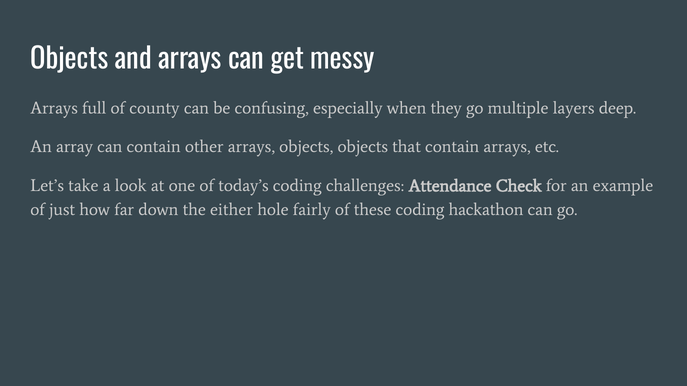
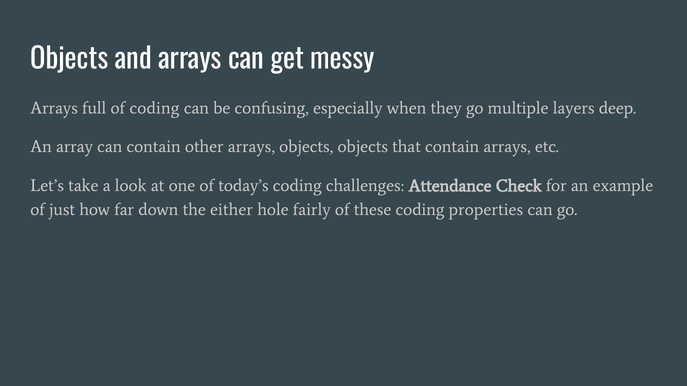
of county: county -> coding
hackathon: hackathon -> properties
